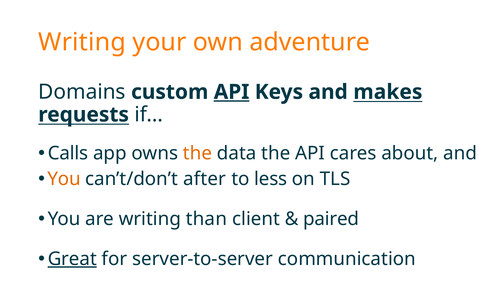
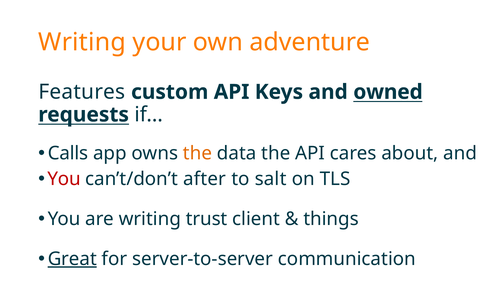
Domains: Domains -> Features
API at (232, 92) underline: present -> none
makes: makes -> owned
You at (64, 179) colour: orange -> red
less: less -> salt
than: than -> trust
paired: paired -> things
